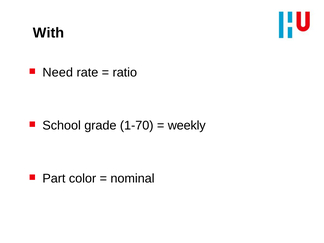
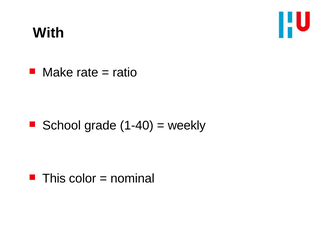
Need: Need -> Make
1-70: 1-70 -> 1-40
Part: Part -> This
